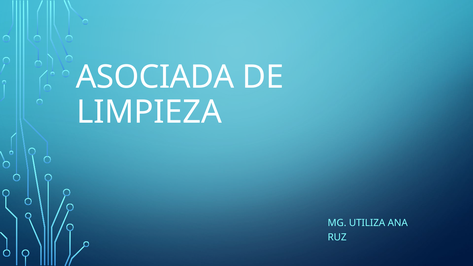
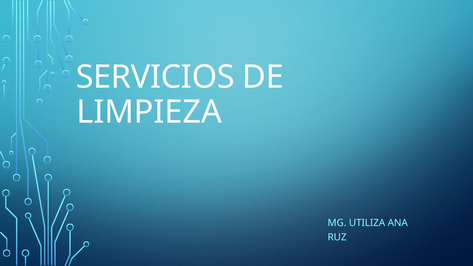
ASOCIADA: ASOCIADA -> SERVICIOS
